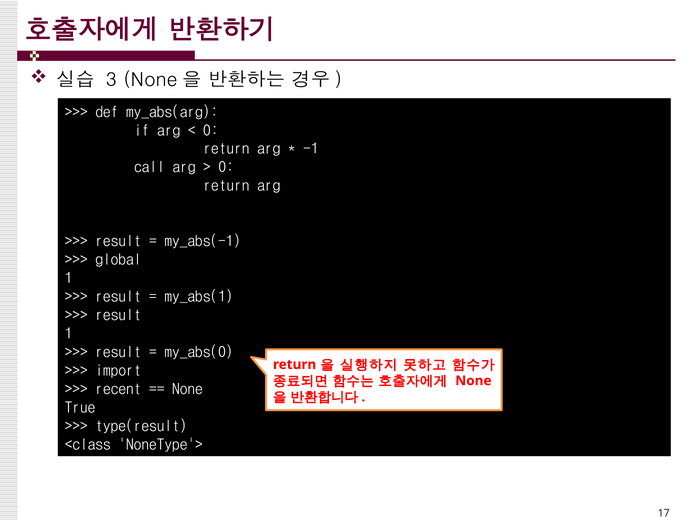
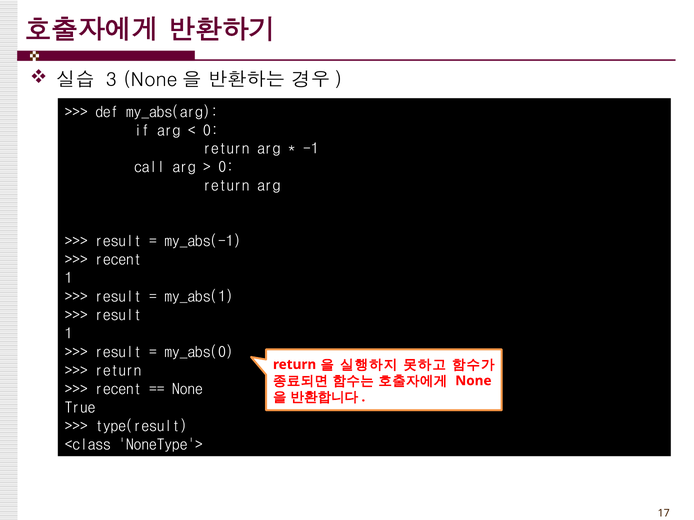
global at (118, 260): global -> recent
import at (118, 371): import -> return
